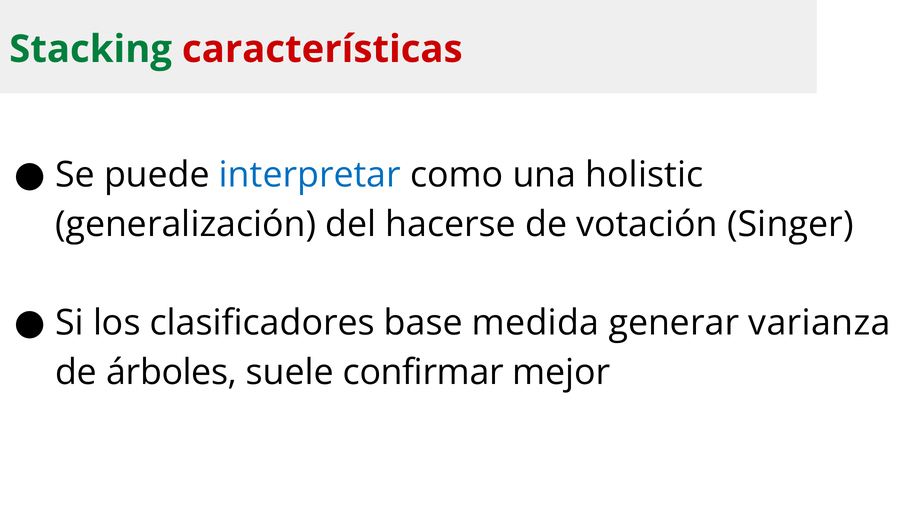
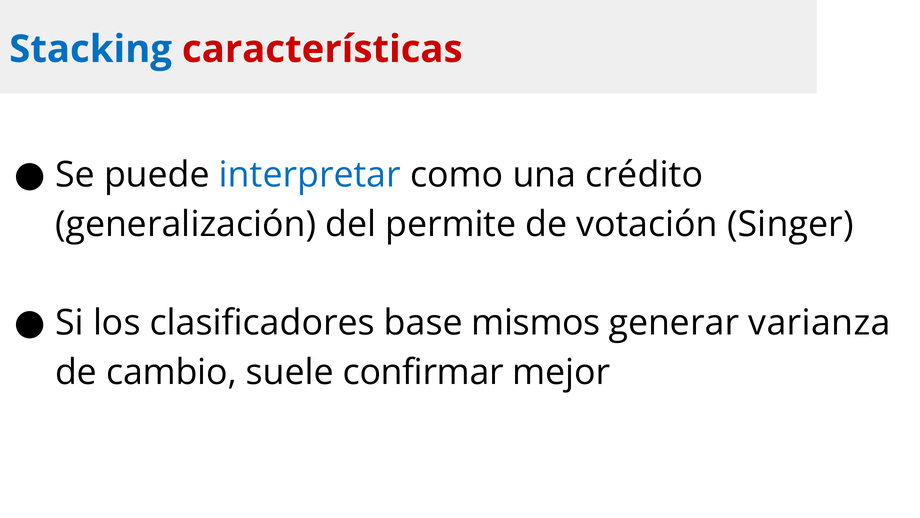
Stacking colour: green -> blue
holistic: holistic -> crédito
hacerse: hacerse -> permite
medida: medida -> mismos
árboles: árboles -> cambio
